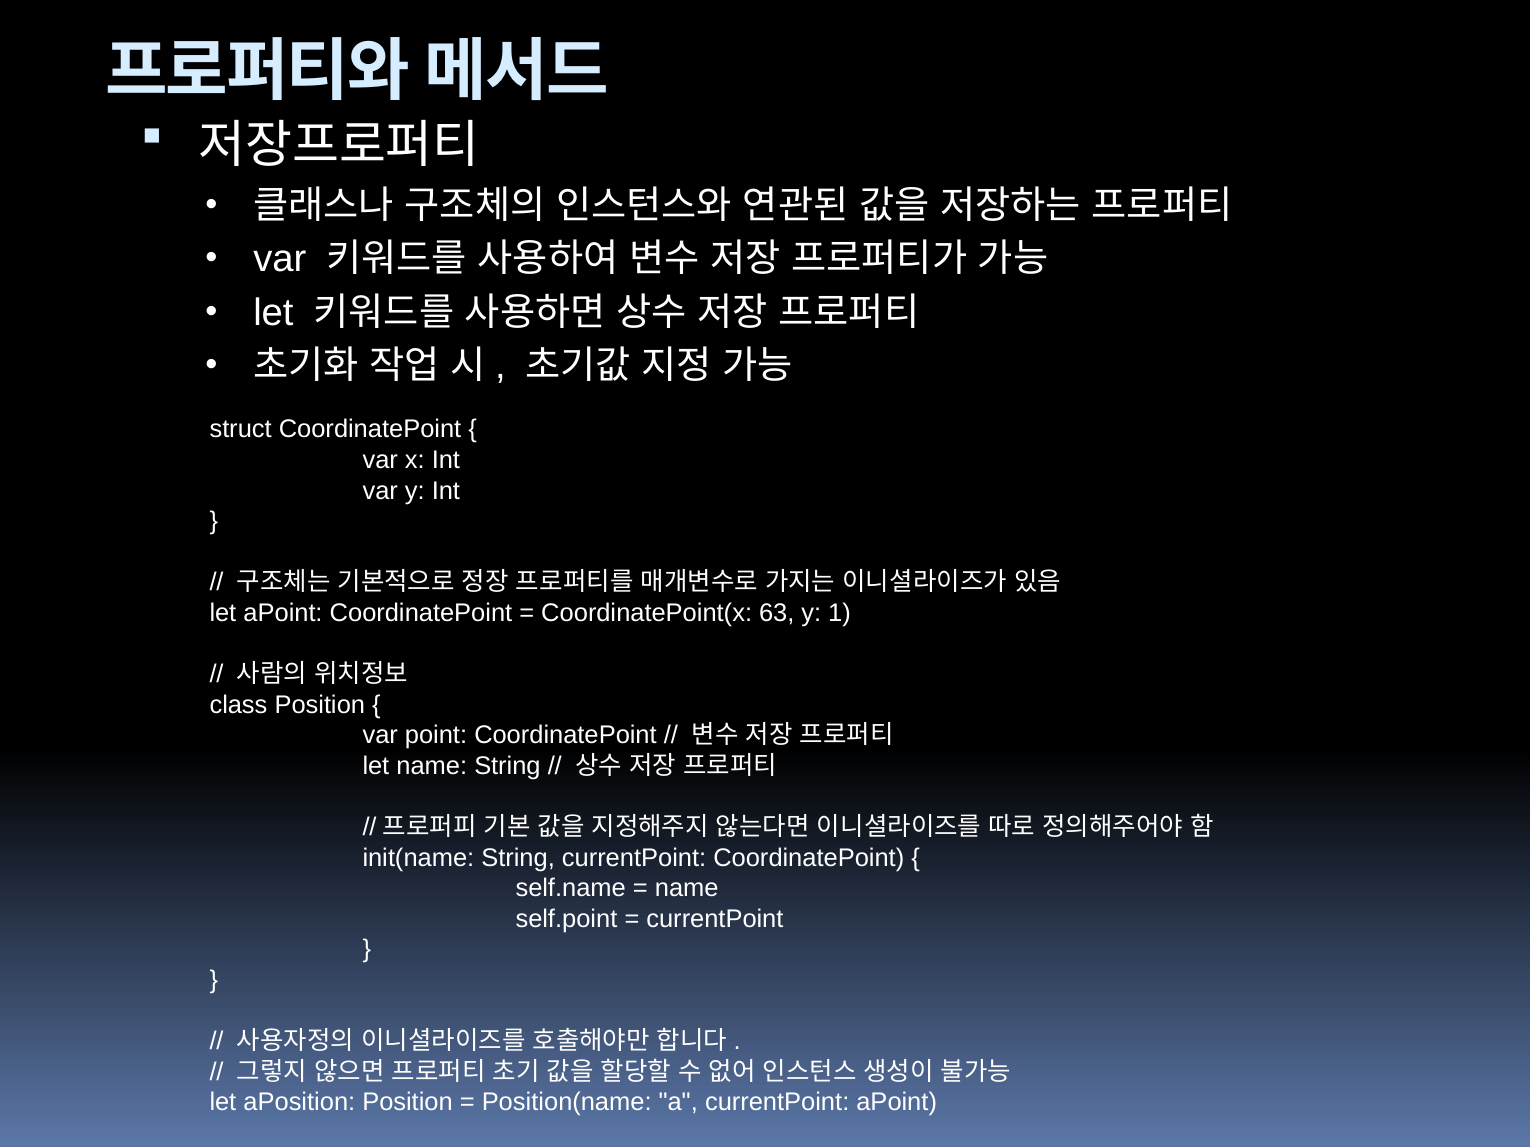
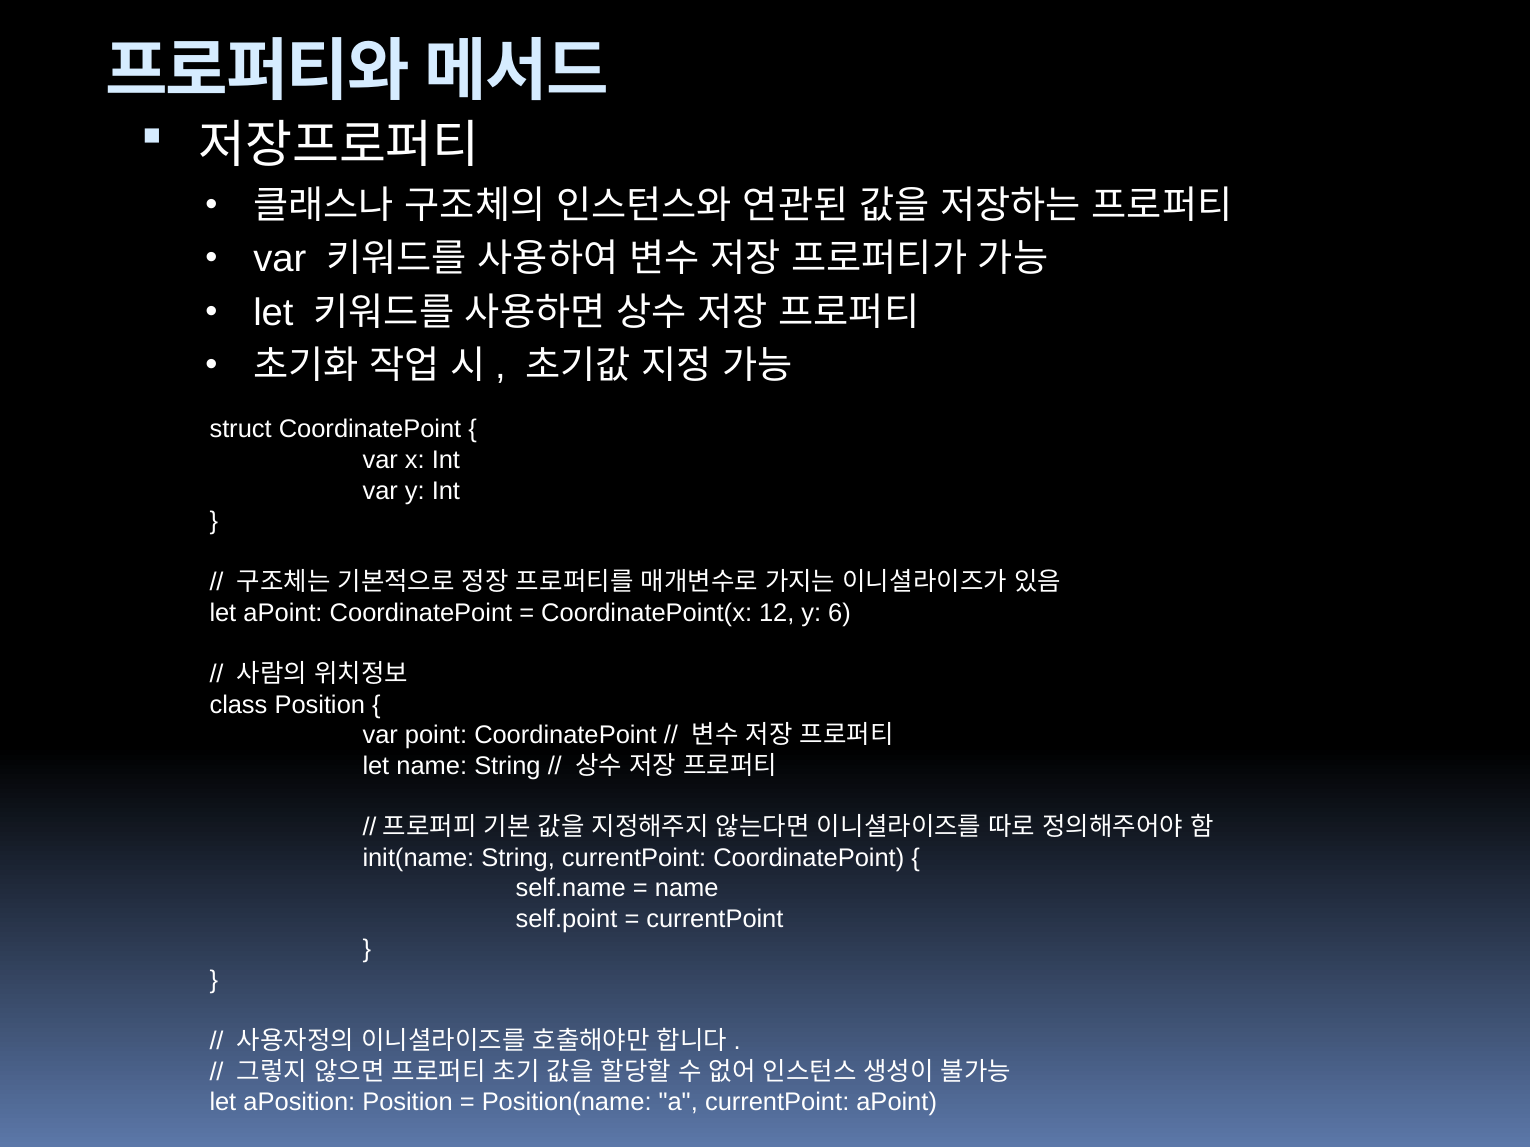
63: 63 -> 12
1: 1 -> 6
